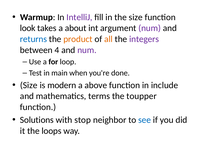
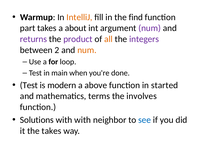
IntelliJ colour: purple -> orange
the size: size -> find
look: look -> part
returns colour: blue -> purple
product colour: orange -> purple
4: 4 -> 2
num at (87, 50) colour: purple -> orange
Size at (29, 85): Size -> Test
include: include -> started
toupper: toupper -> involves
with stop: stop -> with
the loops: loops -> takes
